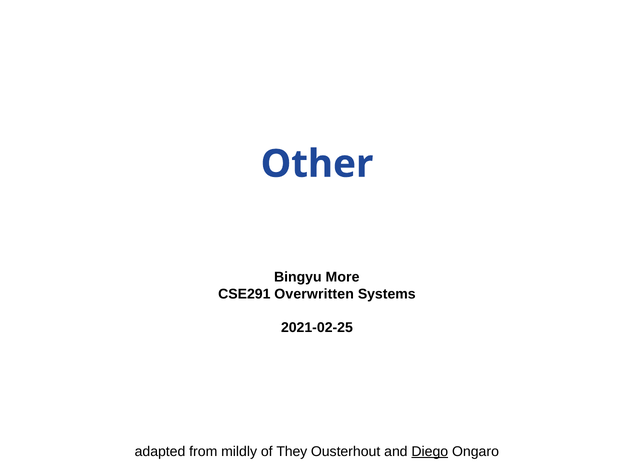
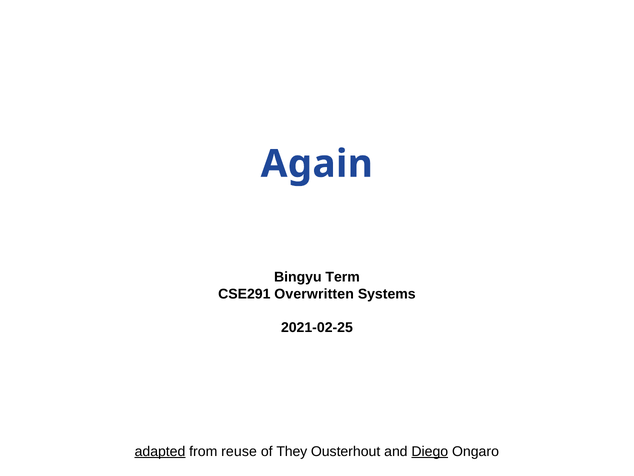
Other: Other -> Again
More: More -> Term
adapted underline: none -> present
mildly: mildly -> reuse
